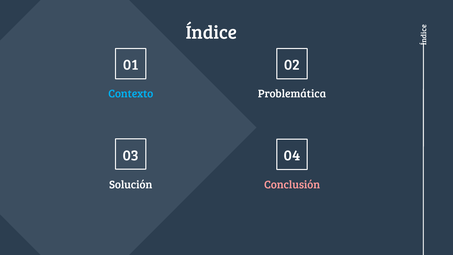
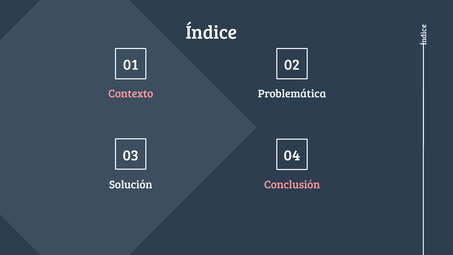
Contexto colour: light blue -> pink
